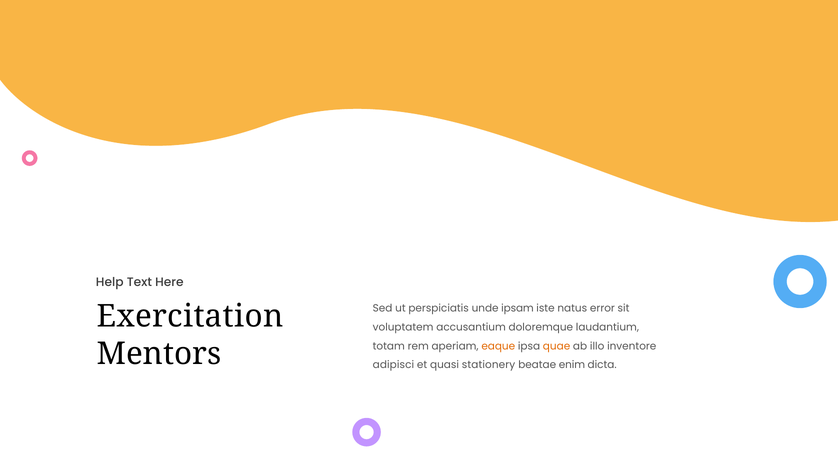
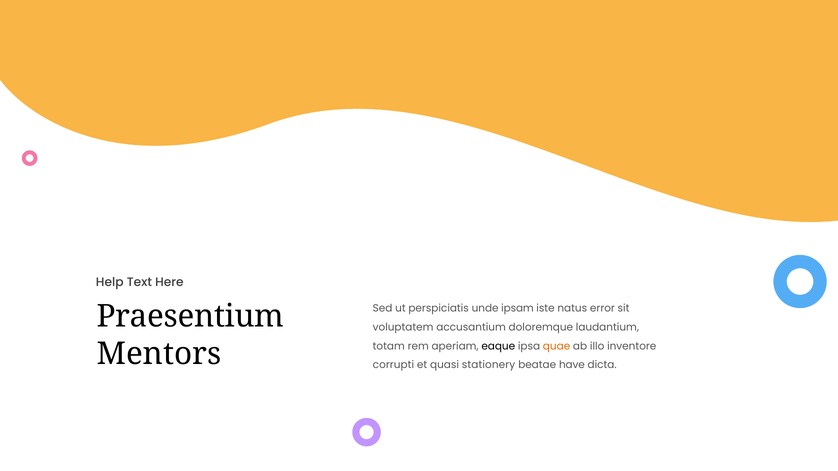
Exercitation: Exercitation -> Praesentium
eaque colour: orange -> black
adipisci: adipisci -> corrupti
enim: enim -> have
